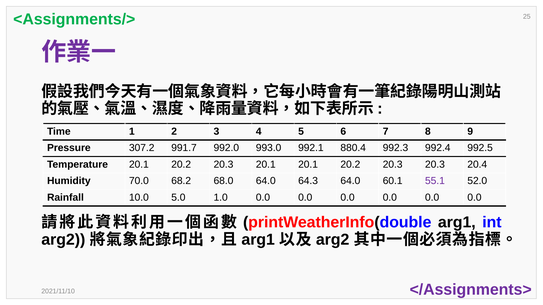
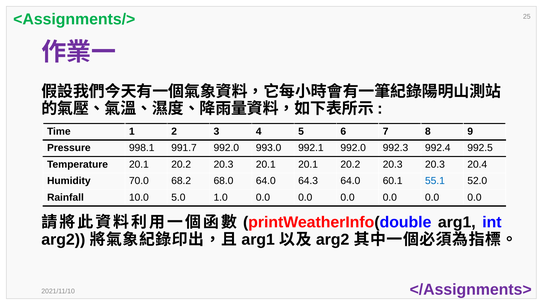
307.2: 307.2 -> 998.1
992.1 880.4: 880.4 -> 992.0
55.1 colour: purple -> blue
